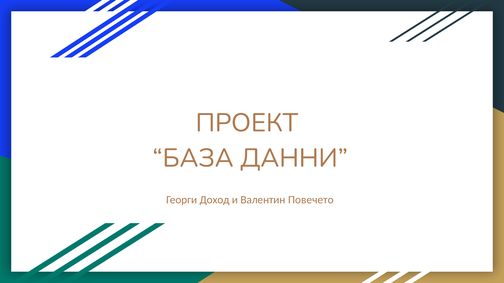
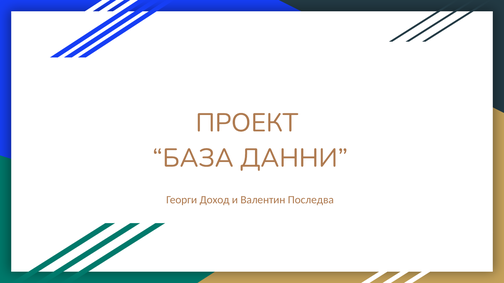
Повечето: Повечето -> Последва
